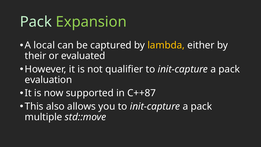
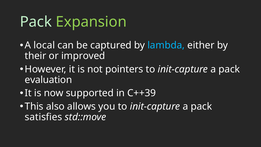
lambda colour: yellow -> light blue
evaluated: evaluated -> improved
qualifier: qualifier -> pointers
C++87: C++87 -> C++39
multiple: multiple -> satisfies
